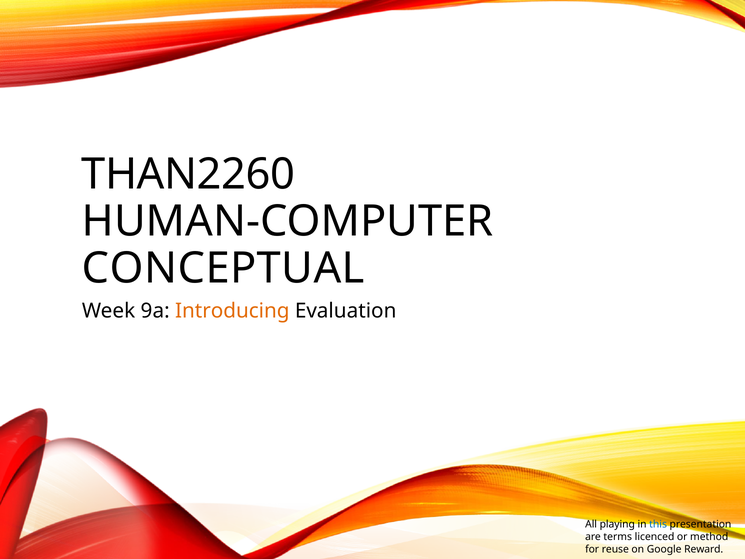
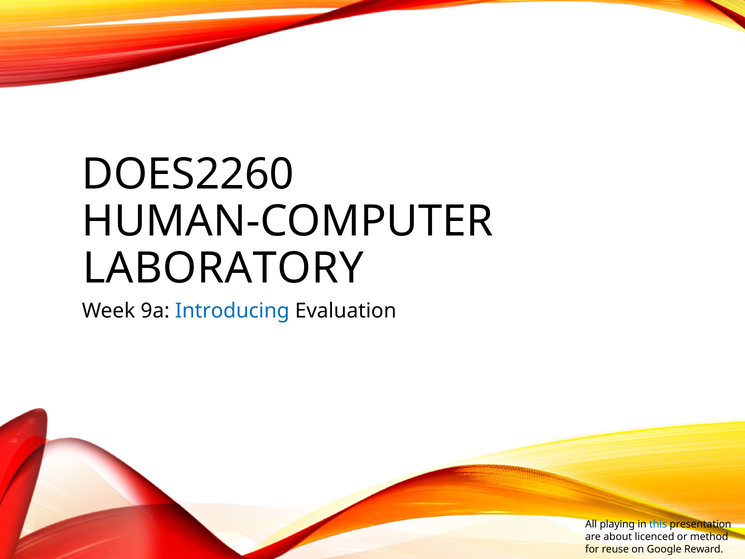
THAN2260: THAN2260 -> DOES2260
CONCEPTUAL: CONCEPTUAL -> LABORATORY
Introducing colour: orange -> blue
terms: terms -> about
